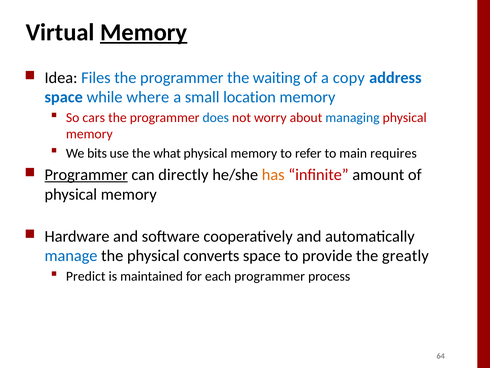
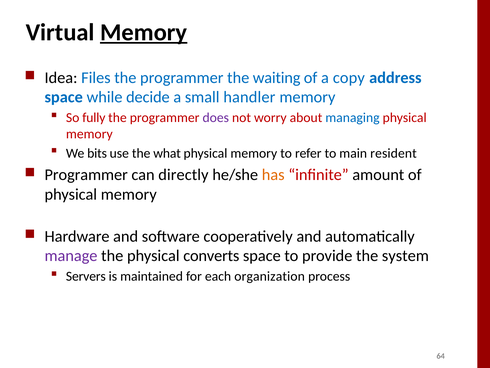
where: where -> decide
location: location -> handler
cars: cars -> fully
does colour: blue -> purple
requires: requires -> resident
Programmer at (86, 174) underline: present -> none
manage colour: blue -> purple
greatly: greatly -> system
Predict: Predict -> Servers
each programmer: programmer -> organization
